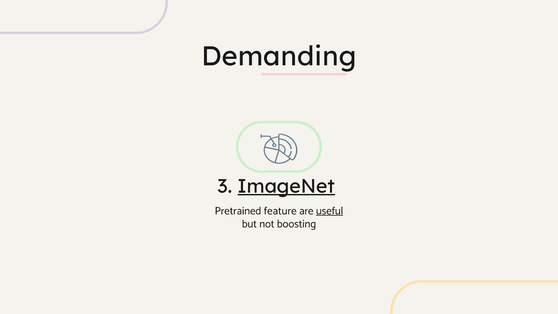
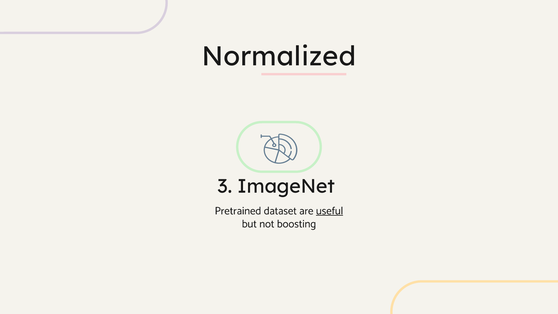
Demanding: Demanding -> Normalized
ImageNet underline: present -> none
feature: feature -> dataset
